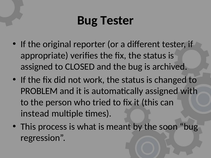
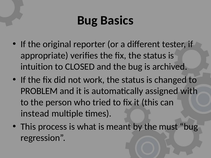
Bug Tester: Tester -> Basics
assigned at (37, 67): assigned -> intuition
soon: soon -> must
